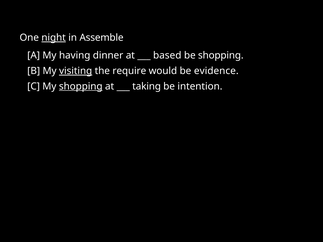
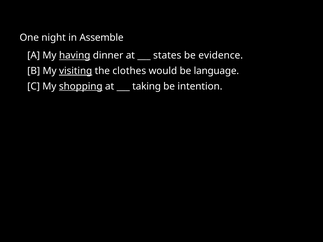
night underline: present -> none
having underline: none -> present
based: based -> states
be shopping: shopping -> evidence
require: require -> clothes
evidence: evidence -> language
